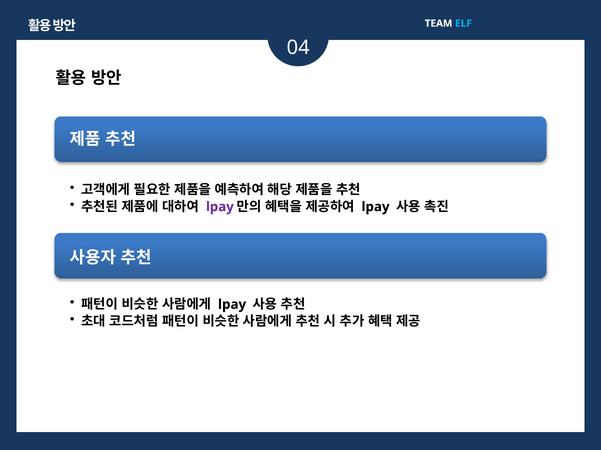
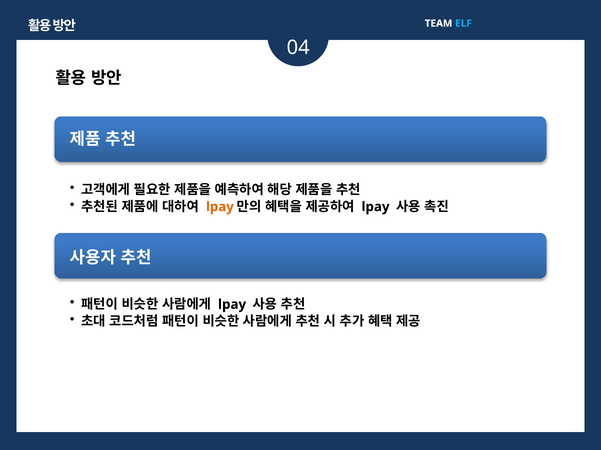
lpay at (220, 207) colour: purple -> orange
